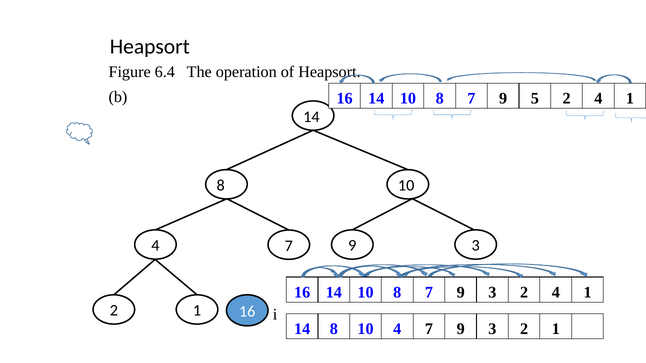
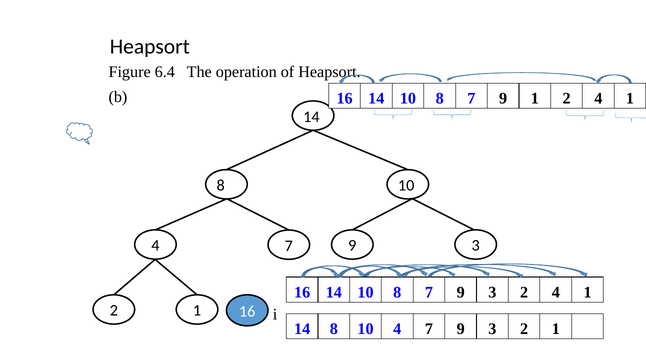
9 5: 5 -> 1
